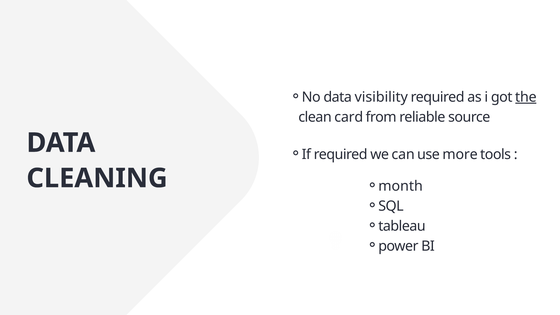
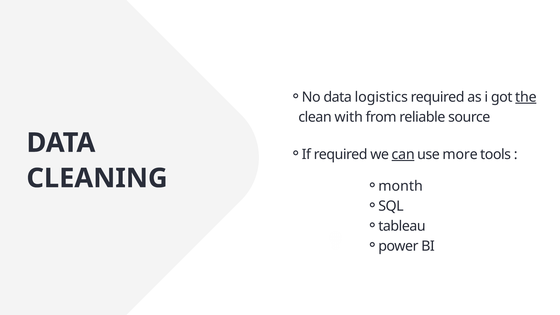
visibility: visibility -> logistics
card: card -> with
can underline: none -> present
